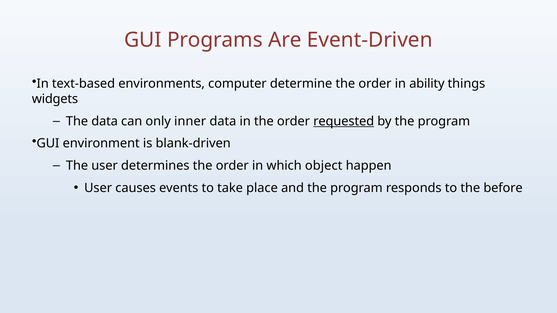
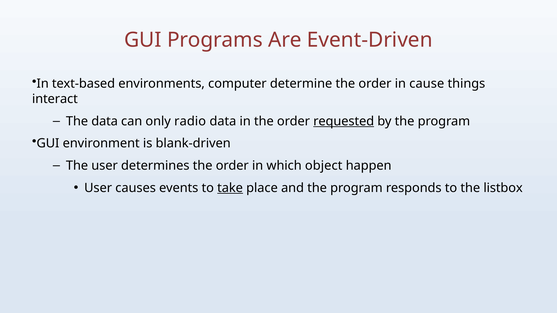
ability: ability -> cause
widgets: widgets -> interact
inner: inner -> radio
take underline: none -> present
before: before -> listbox
